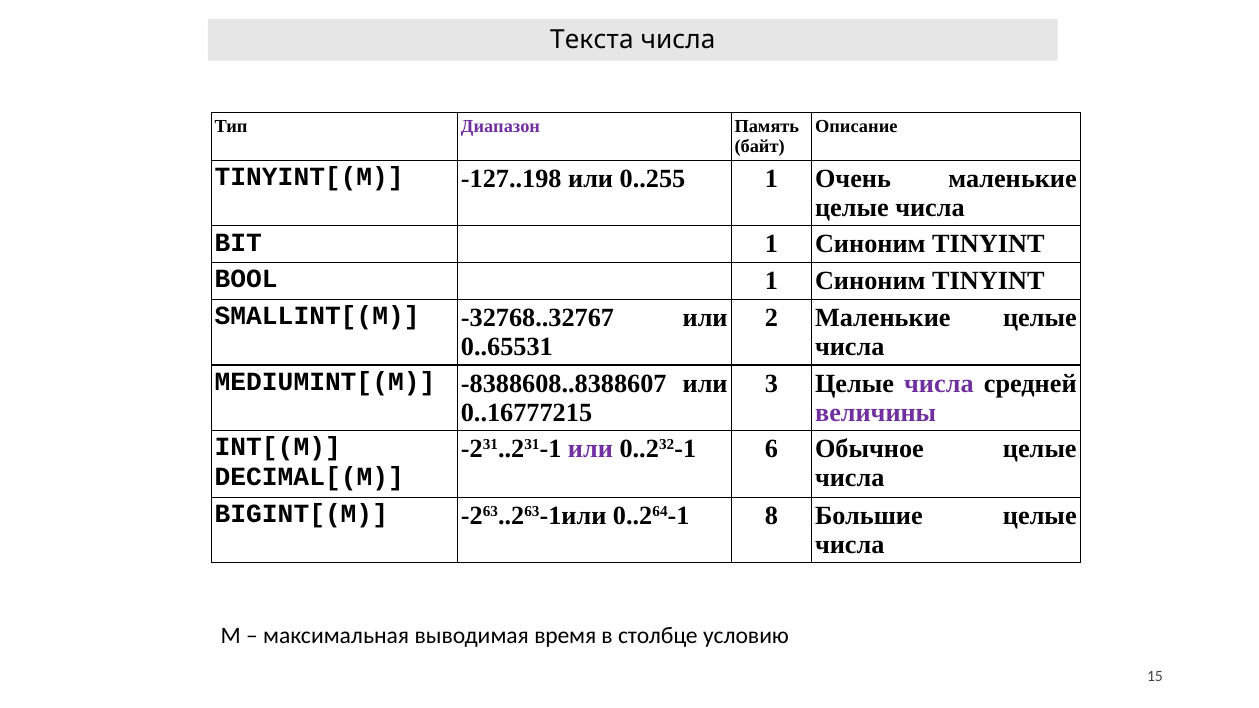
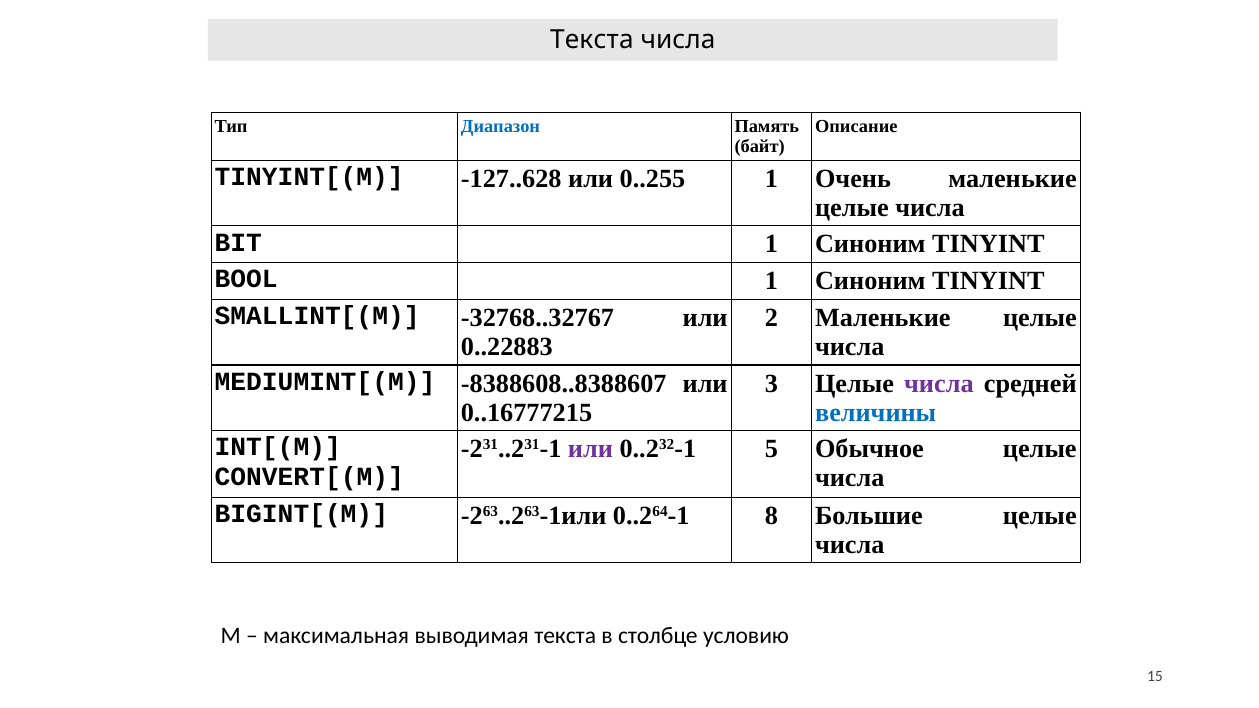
Диапазон colour: purple -> blue
-127..198: -127..198 -> -127..628
0..65531: 0..65531 -> 0..22883
величины colour: purple -> blue
6: 6 -> 5
DECIMAL[(M: DECIMAL[(M -> CONVERT[(M
выводимая время: время -> текста
